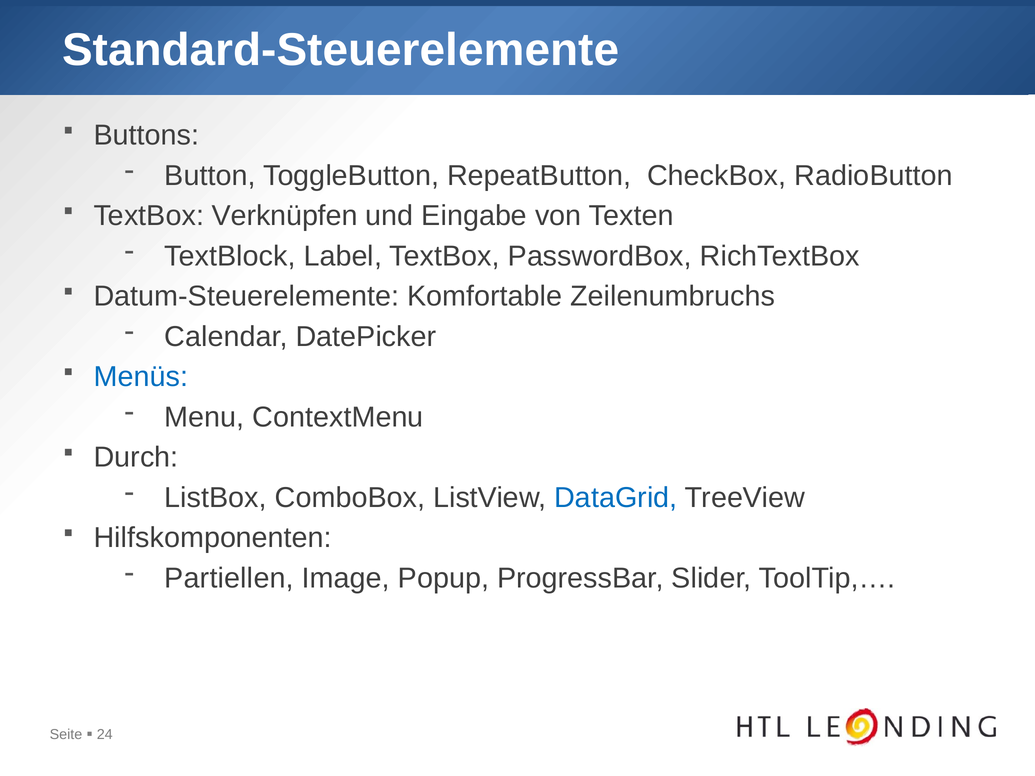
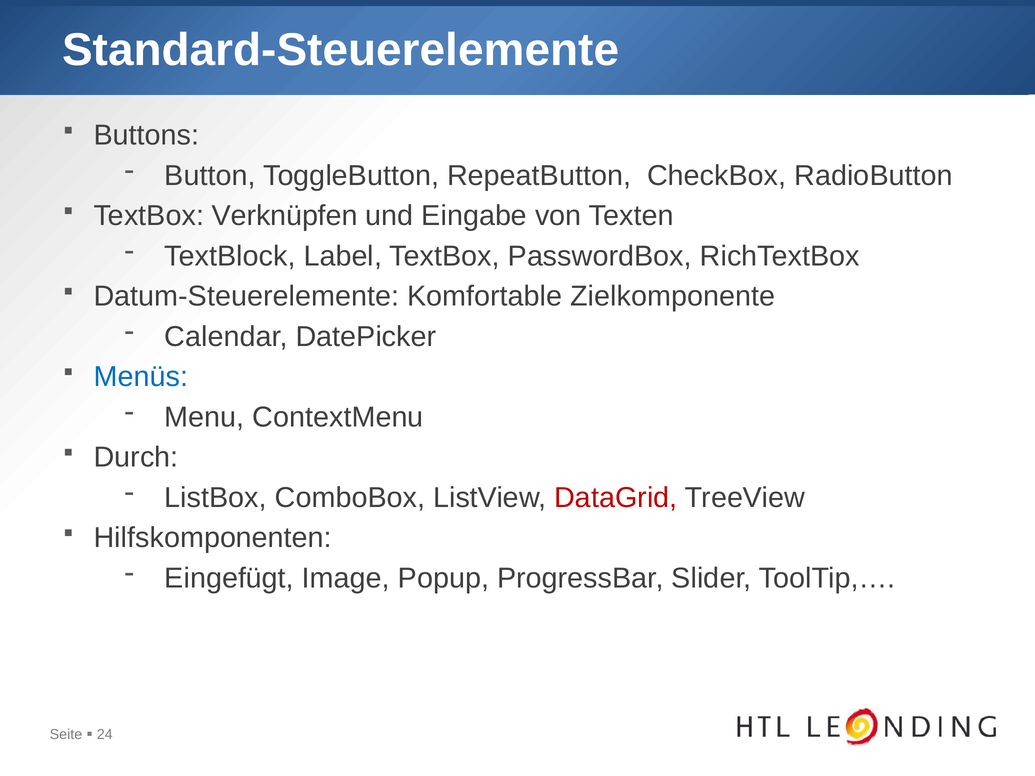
Zeilenumbruchs: Zeilenumbruchs -> Zielkomponente
DataGrid colour: blue -> red
Partiellen: Partiellen -> Eingefügt
